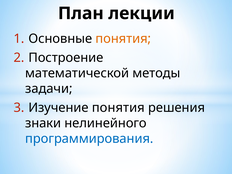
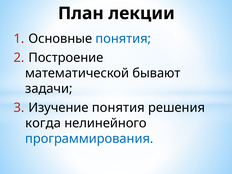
понятия at (123, 39) colour: orange -> blue
методы: методы -> бывают
знаки: знаки -> когда
